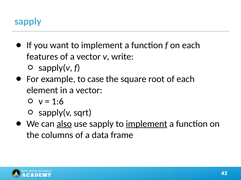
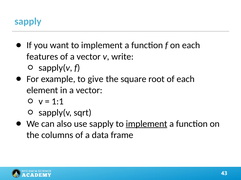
case: case -> give
1:6: 1:6 -> 1:1
also underline: present -> none
